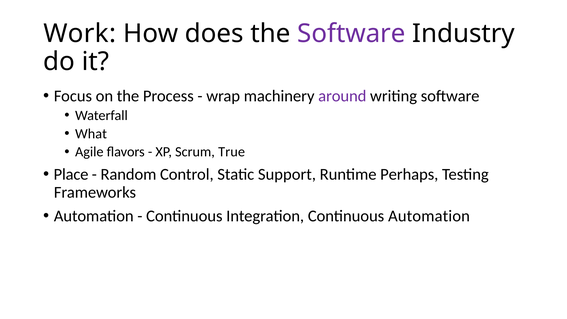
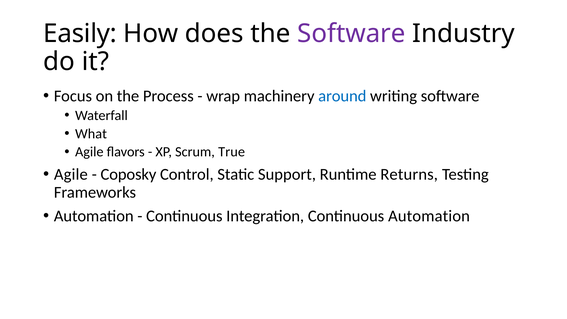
Work: Work -> Easily
around colour: purple -> blue
Place at (71, 174): Place -> Agile
Random: Random -> Coposky
Perhaps: Perhaps -> Returns
